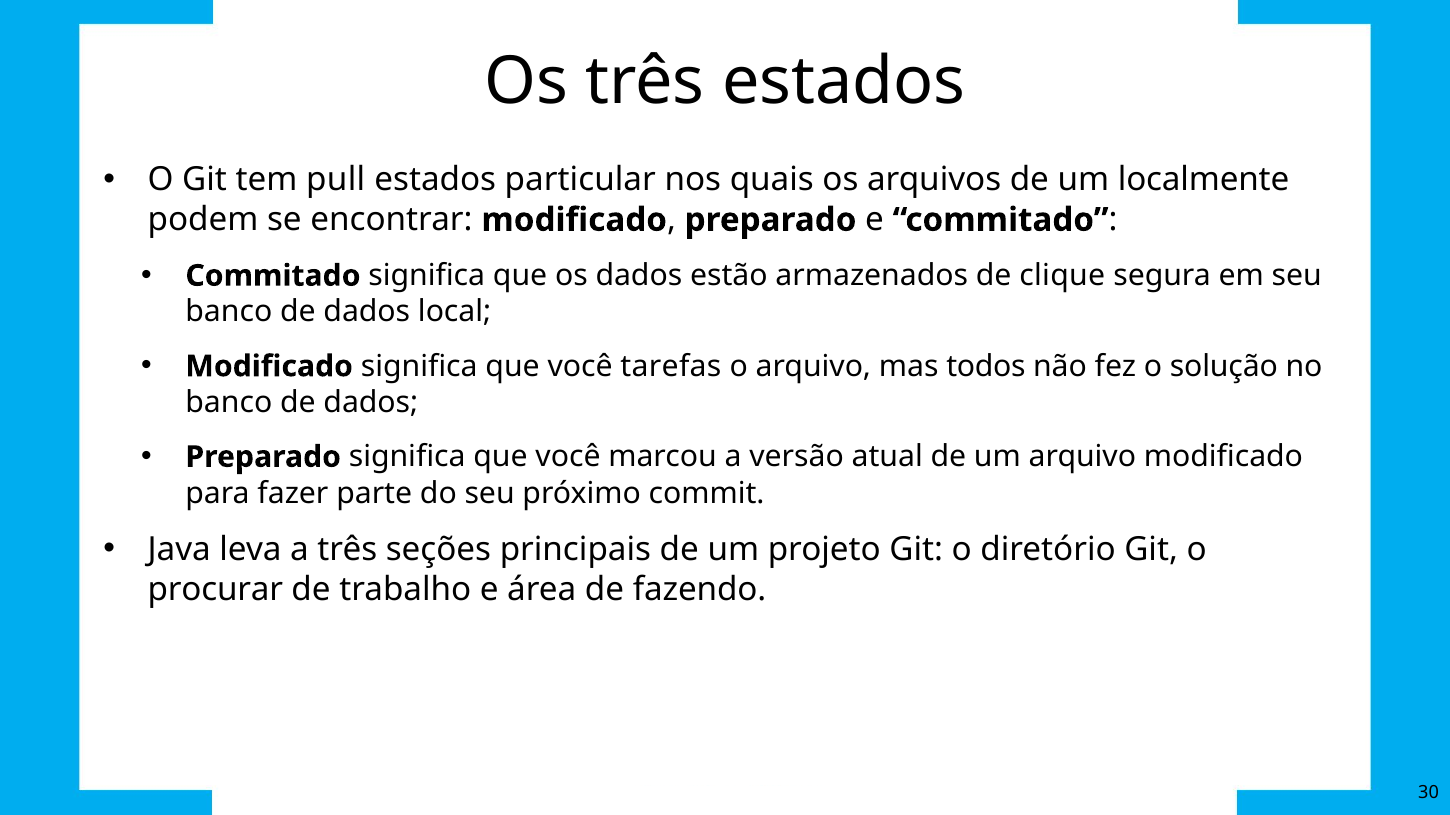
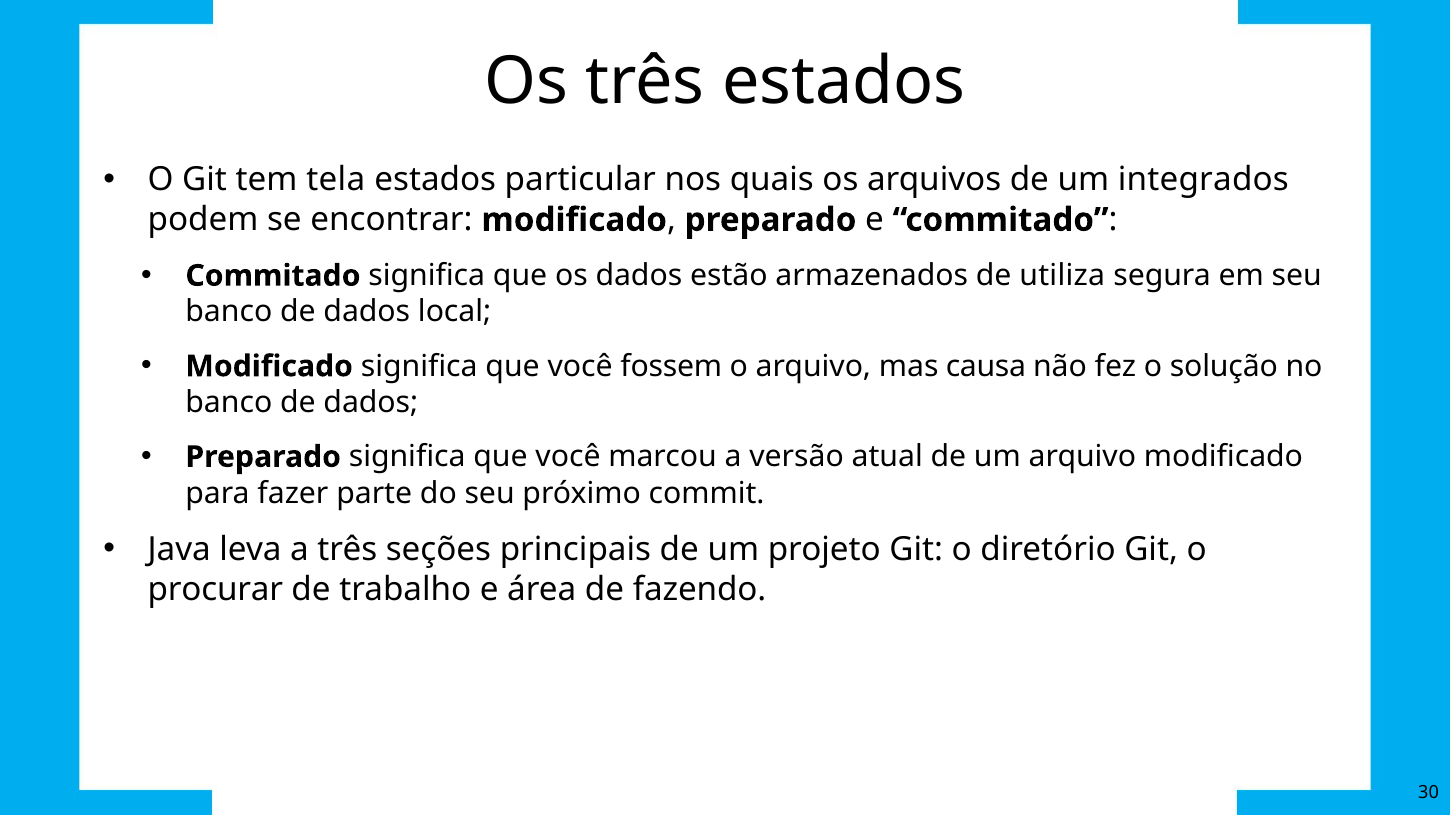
pull: pull -> tela
localmente: localmente -> integrados
clique: clique -> utiliza
tarefas: tarefas -> fossem
todos: todos -> causa
